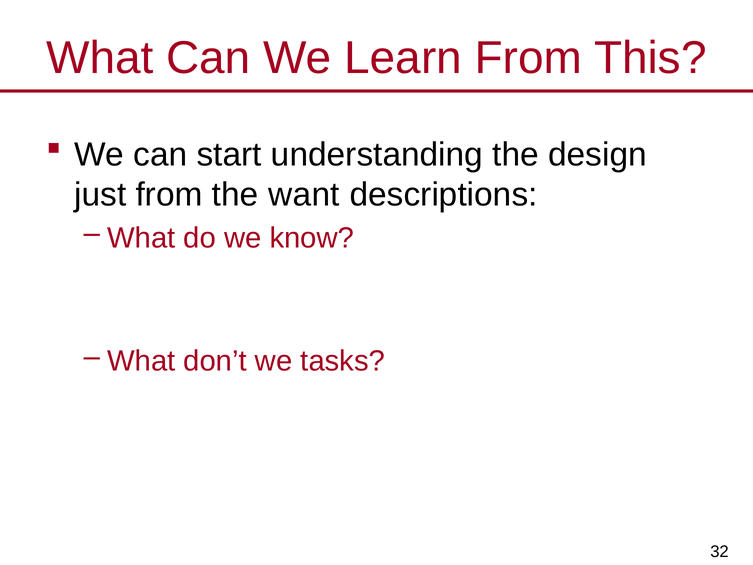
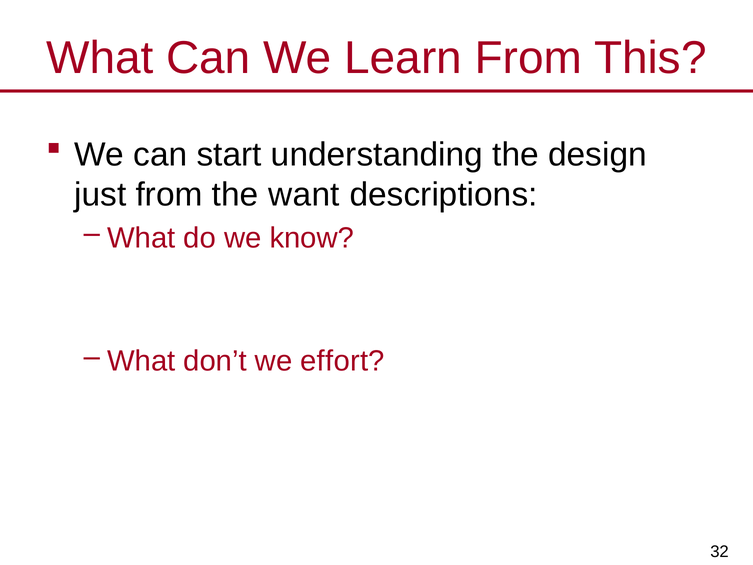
tasks: tasks -> effort
